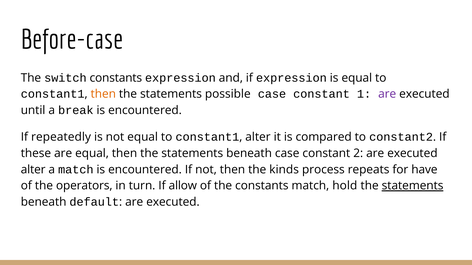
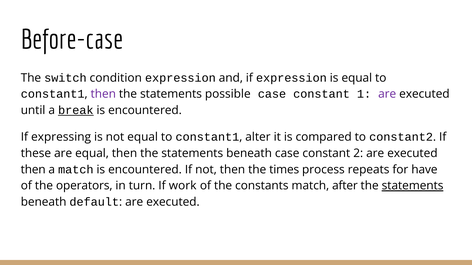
switch constants: constants -> condition
then at (103, 94) colour: orange -> purple
break underline: none -> present
repeatedly: repeatedly -> expressing
alter at (33, 170): alter -> then
kinds: kinds -> times
allow: allow -> work
hold: hold -> after
